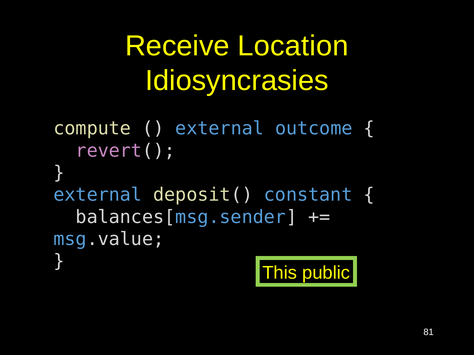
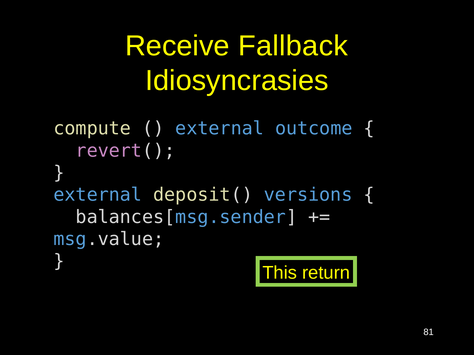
Location: Location -> Fallback
constant: constant -> versions
public: public -> return
